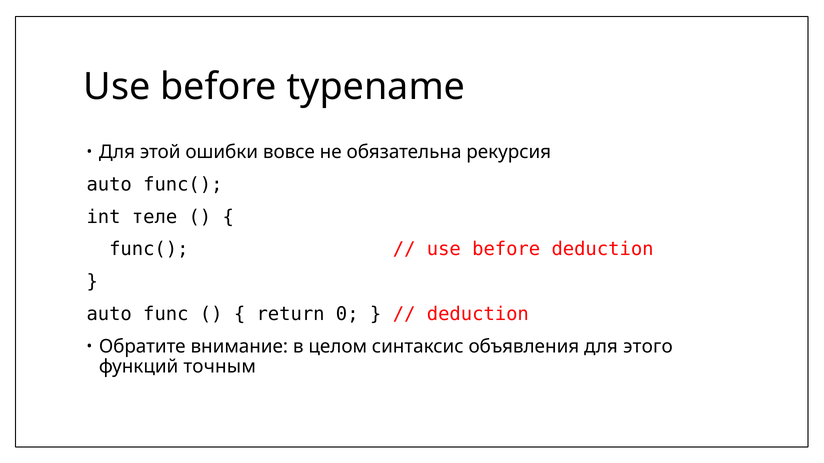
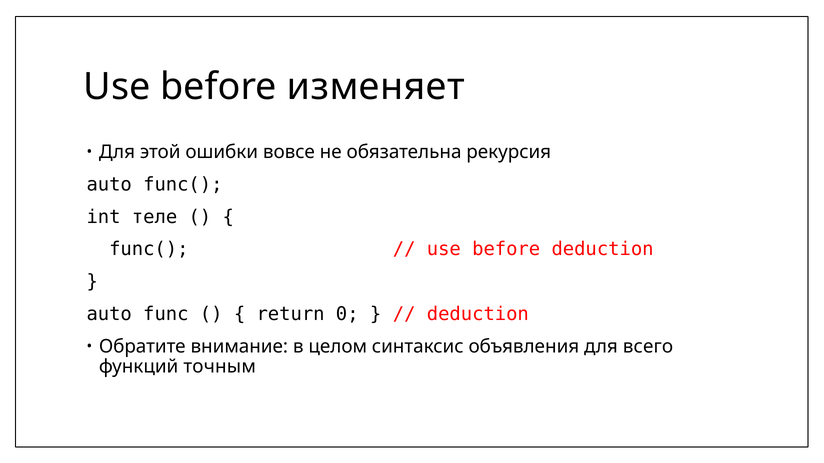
typename: typename -> изменяет
этого: этого -> всего
